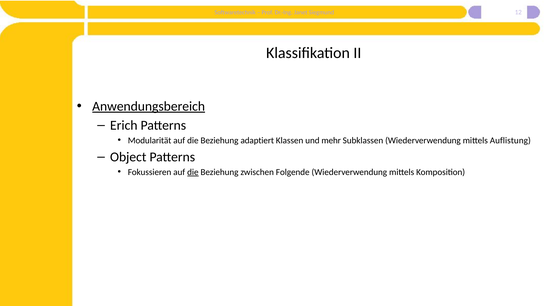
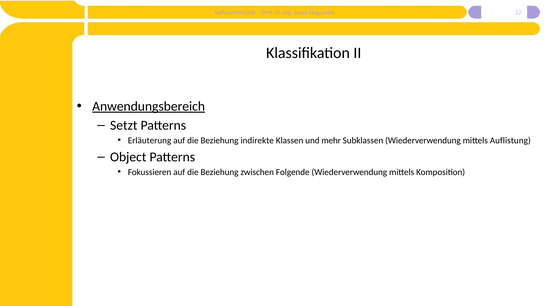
Erich: Erich -> Setzt
Modularität: Modularität -> Erläuterung
adaptiert: adaptiert -> indirekte
die at (193, 172) underline: present -> none
